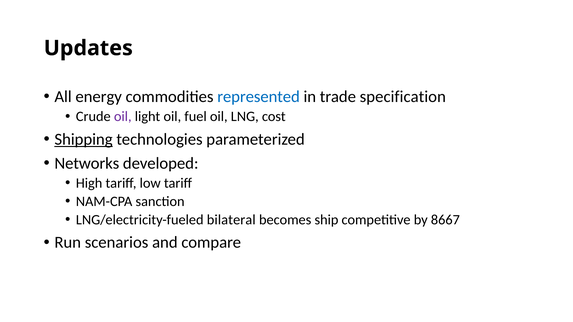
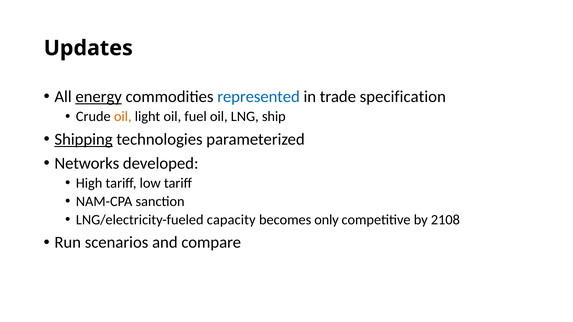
energy underline: none -> present
oil at (123, 117) colour: purple -> orange
cost: cost -> ship
bilateral: bilateral -> capacity
ship: ship -> only
8667: 8667 -> 2108
